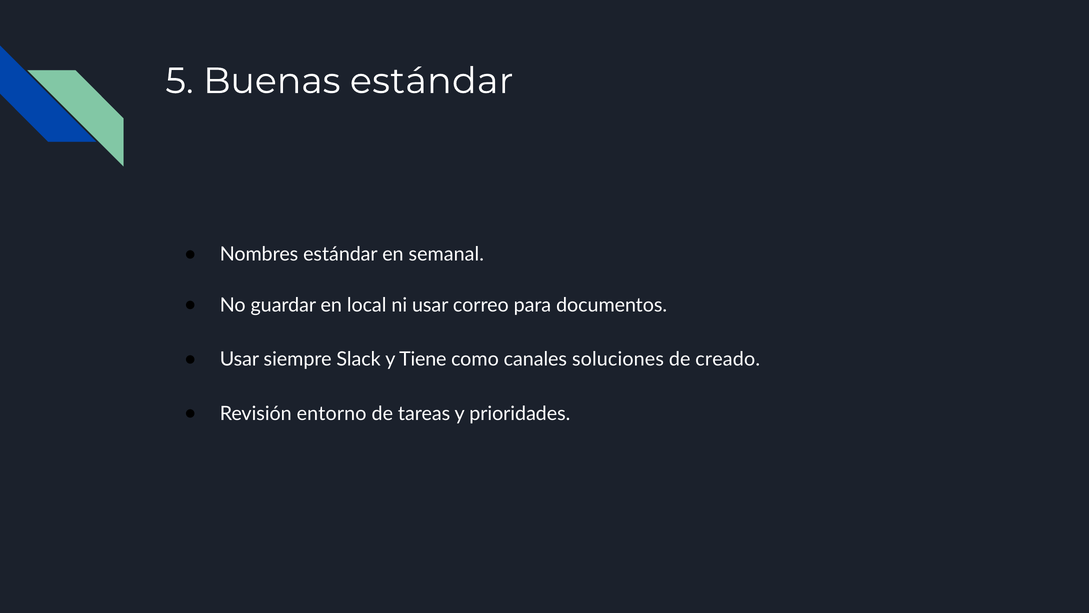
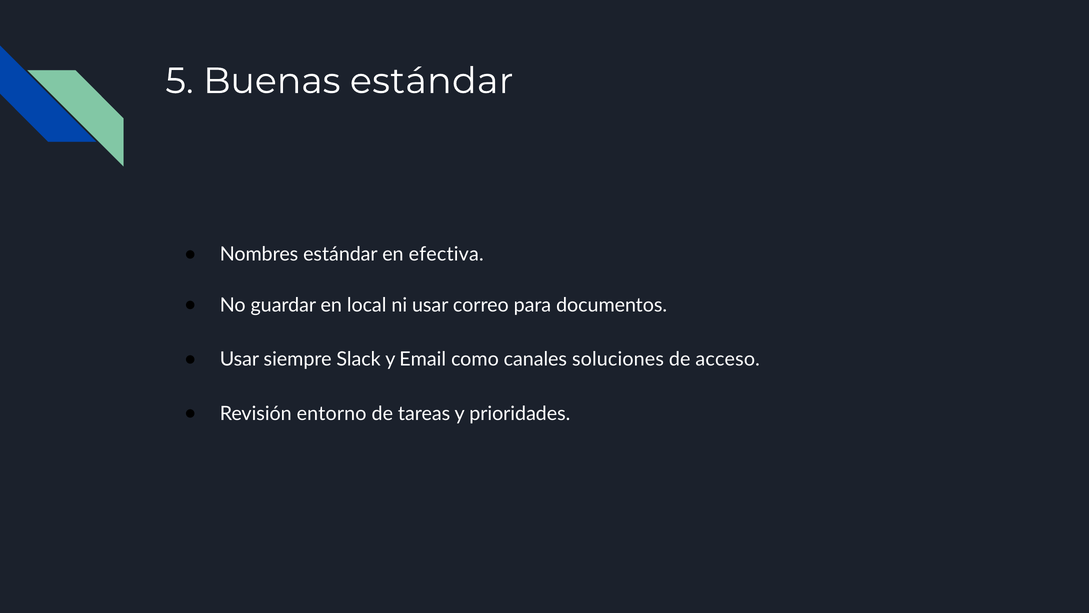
semanal: semanal -> efectiva
Tiene: Tiene -> Email
creado: creado -> acceso
